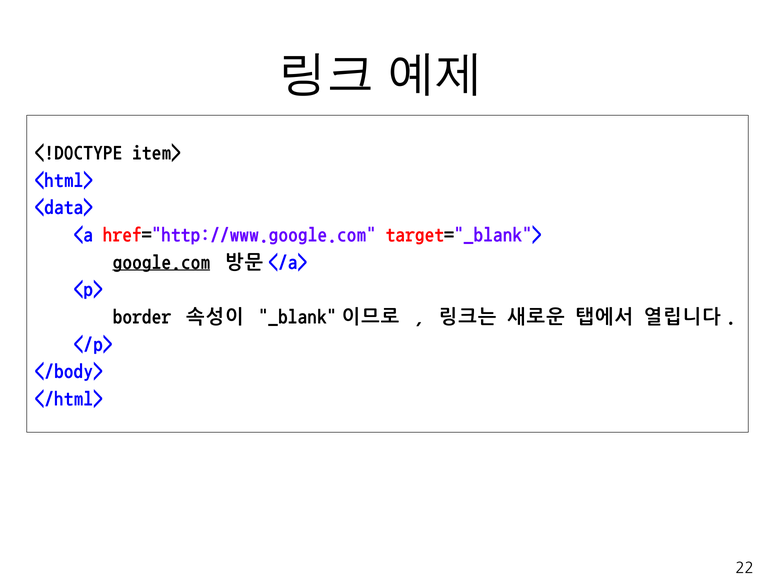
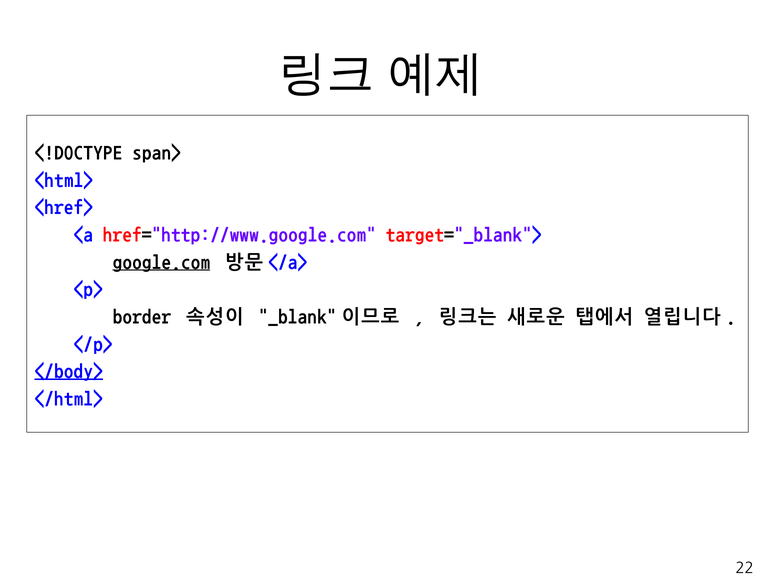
item>: item> -> span>
<data>: <data> -> <href>
</body> underline: none -> present
